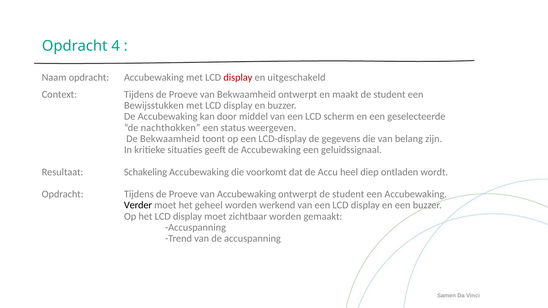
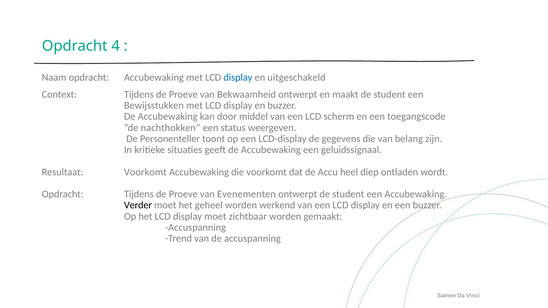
display at (238, 78) colour: red -> blue
geselecteerde: geselecteerde -> toegangscode
De Bekwaamheid: Bekwaamheid -> Personenteller
Resultaat Schakeling: Schakeling -> Voorkomt
van Accubewaking: Accubewaking -> Evenementen
